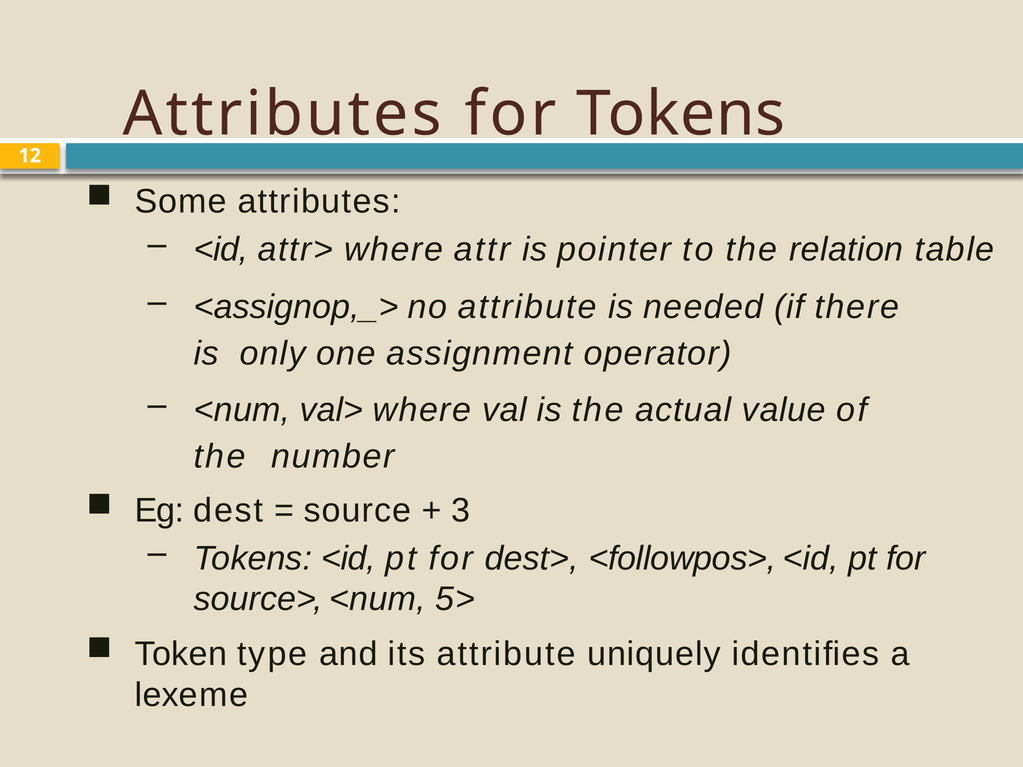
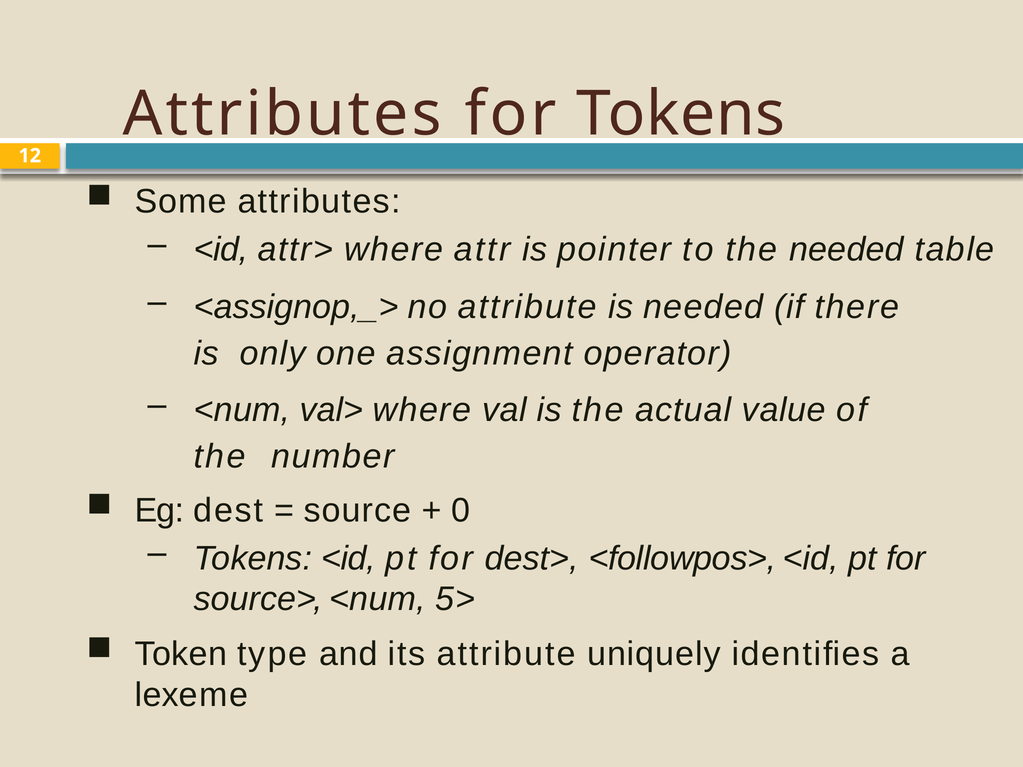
the relation: relation -> needed
3: 3 -> 0
